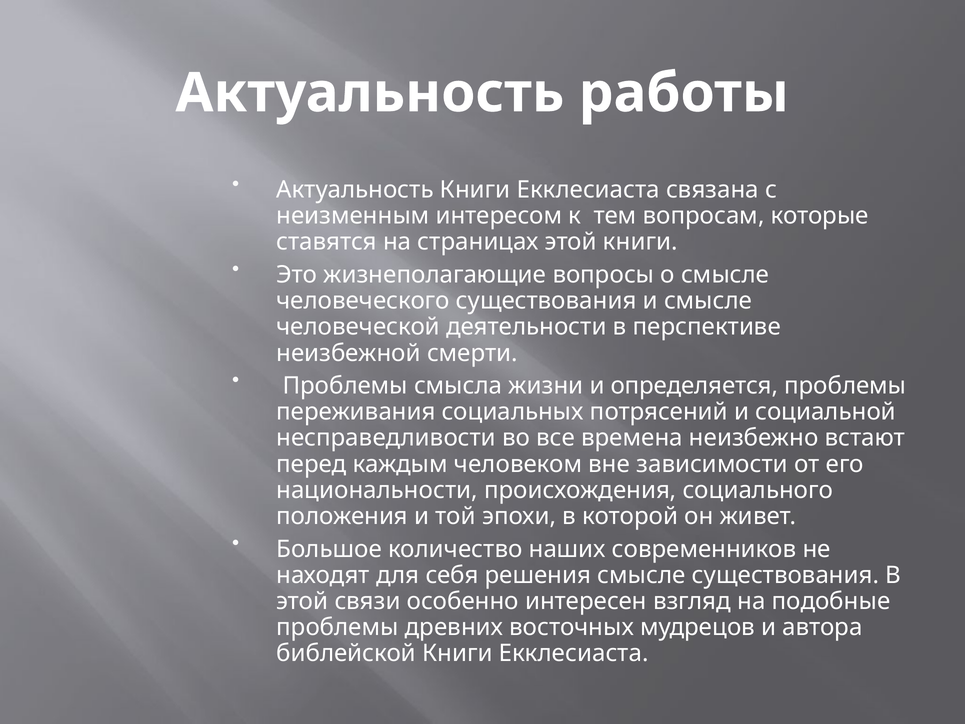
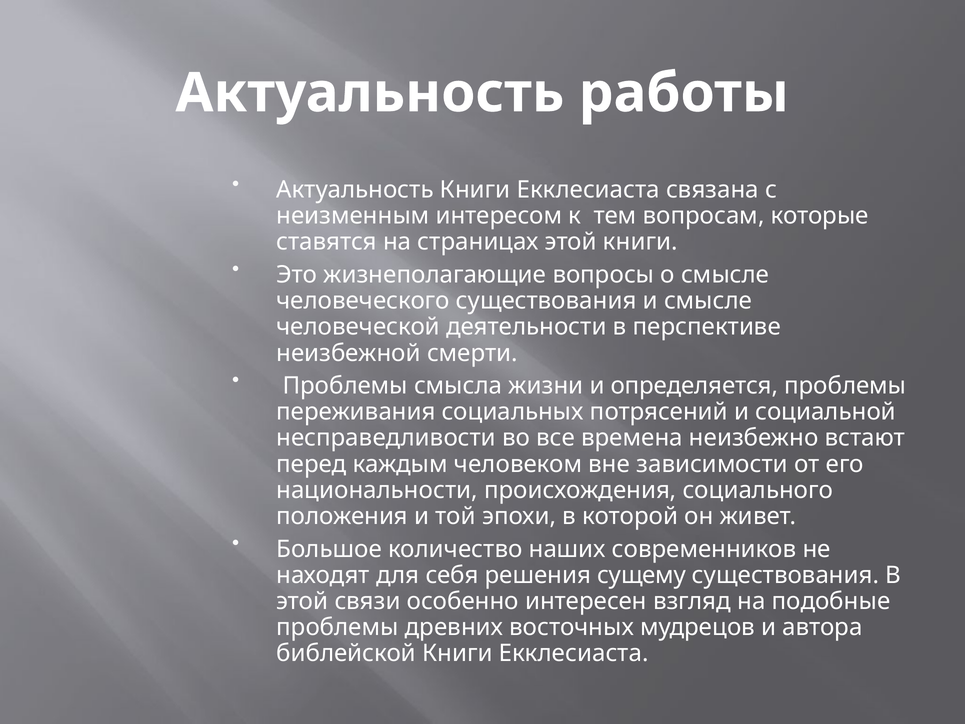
решения смысле: смысле -> сущему
